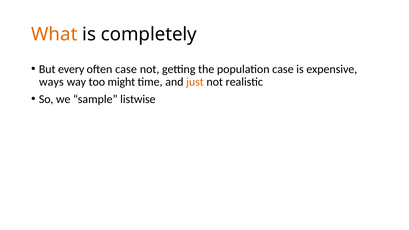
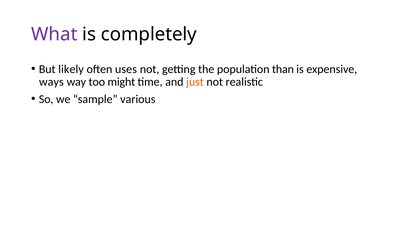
What colour: orange -> purple
every: every -> likely
often case: case -> uses
population case: case -> than
listwise: listwise -> various
